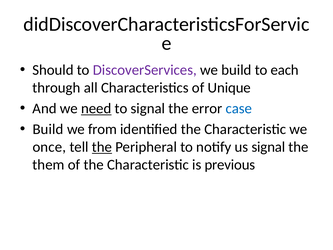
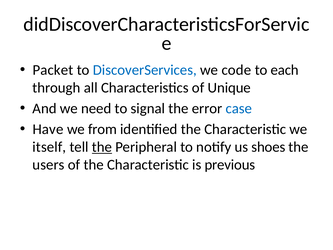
Should: Should -> Packet
DiscoverServices colour: purple -> blue
we build: build -> code
need underline: present -> none
Build at (48, 129): Build -> Have
once: once -> itself
us signal: signal -> shoes
them: them -> users
